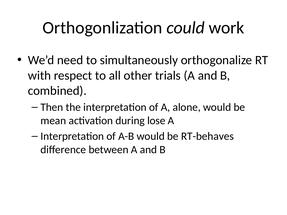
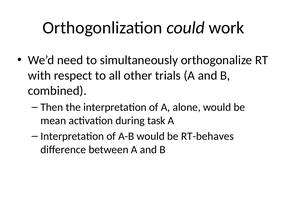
lose: lose -> task
